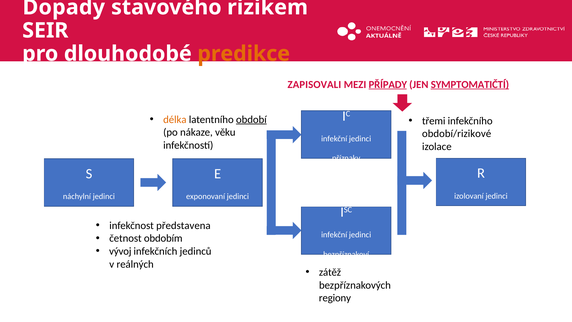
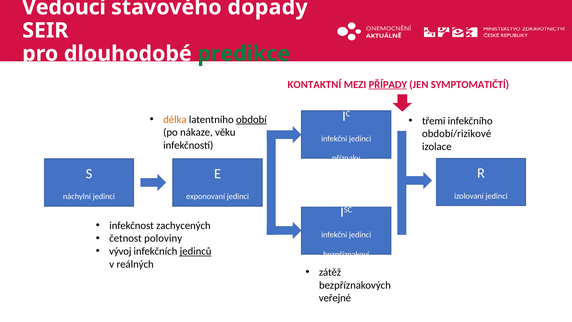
Dopady: Dopady -> Vedoucí
rizikem: rizikem -> dopady
predikce colour: orange -> green
ZAPISOVALI: ZAPISOVALI -> KONTAKTNÍ
SYMPTOMATIČTÍ underline: present -> none
představena: představena -> zachycených
obdobím: obdobím -> poloviny
jedinců underline: none -> present
regiony: regiony -> veřejné
